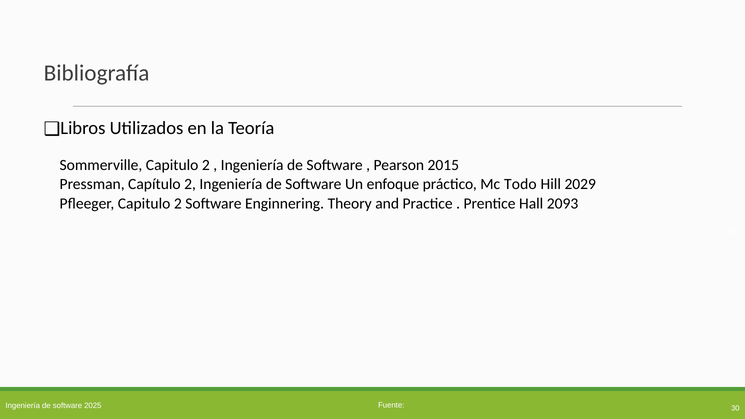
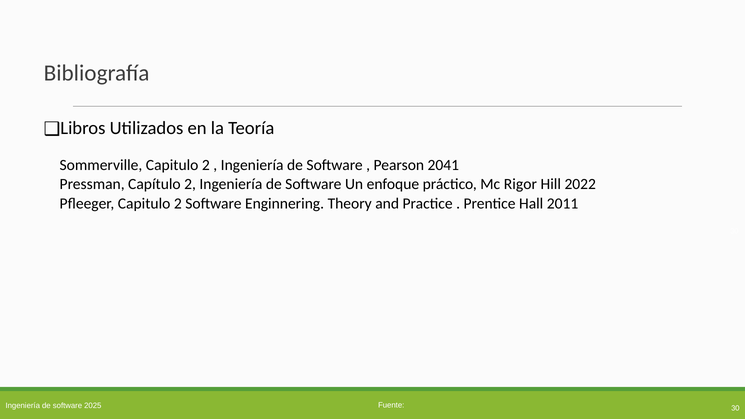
2015: 2015 -> 2041
Todo: Todo -> Rigor
2029: 2029 -> 2022
2093: 2093 -> 2011
